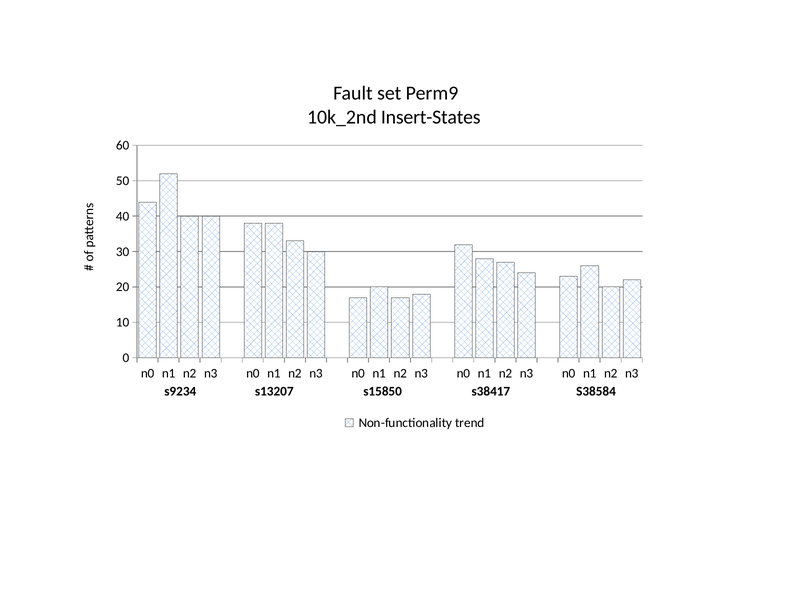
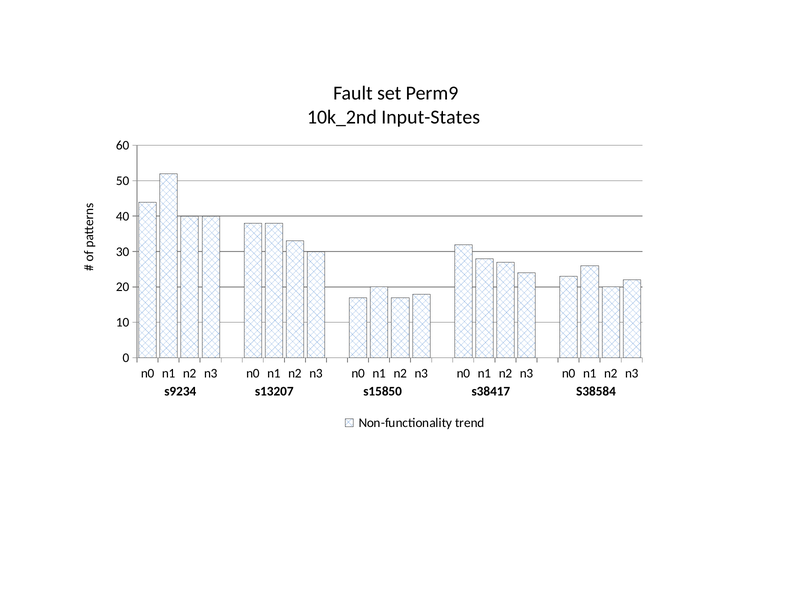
Insert-States: Insert-States -> Input-States
